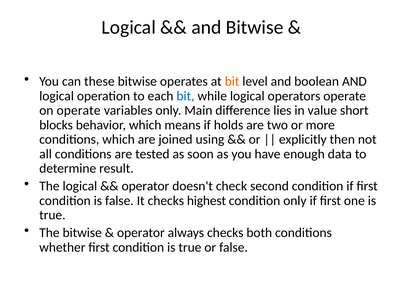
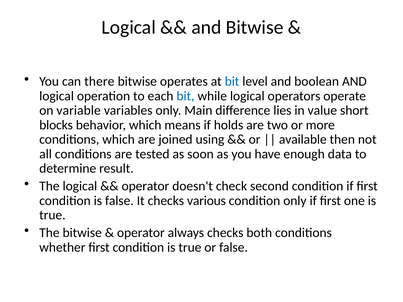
these: these -> there
bit at (232, 82) colour: orange -> blue
on operate: operate -> variable
explicitly: explicitly -> available
highest: highest -> various
